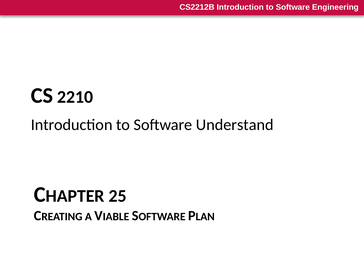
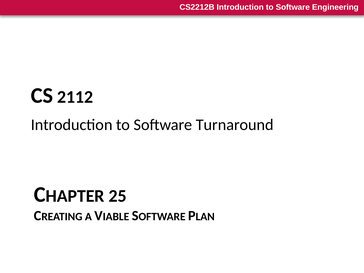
2210: 2210 -> 2112
Understand: Understand -> Turnaround
